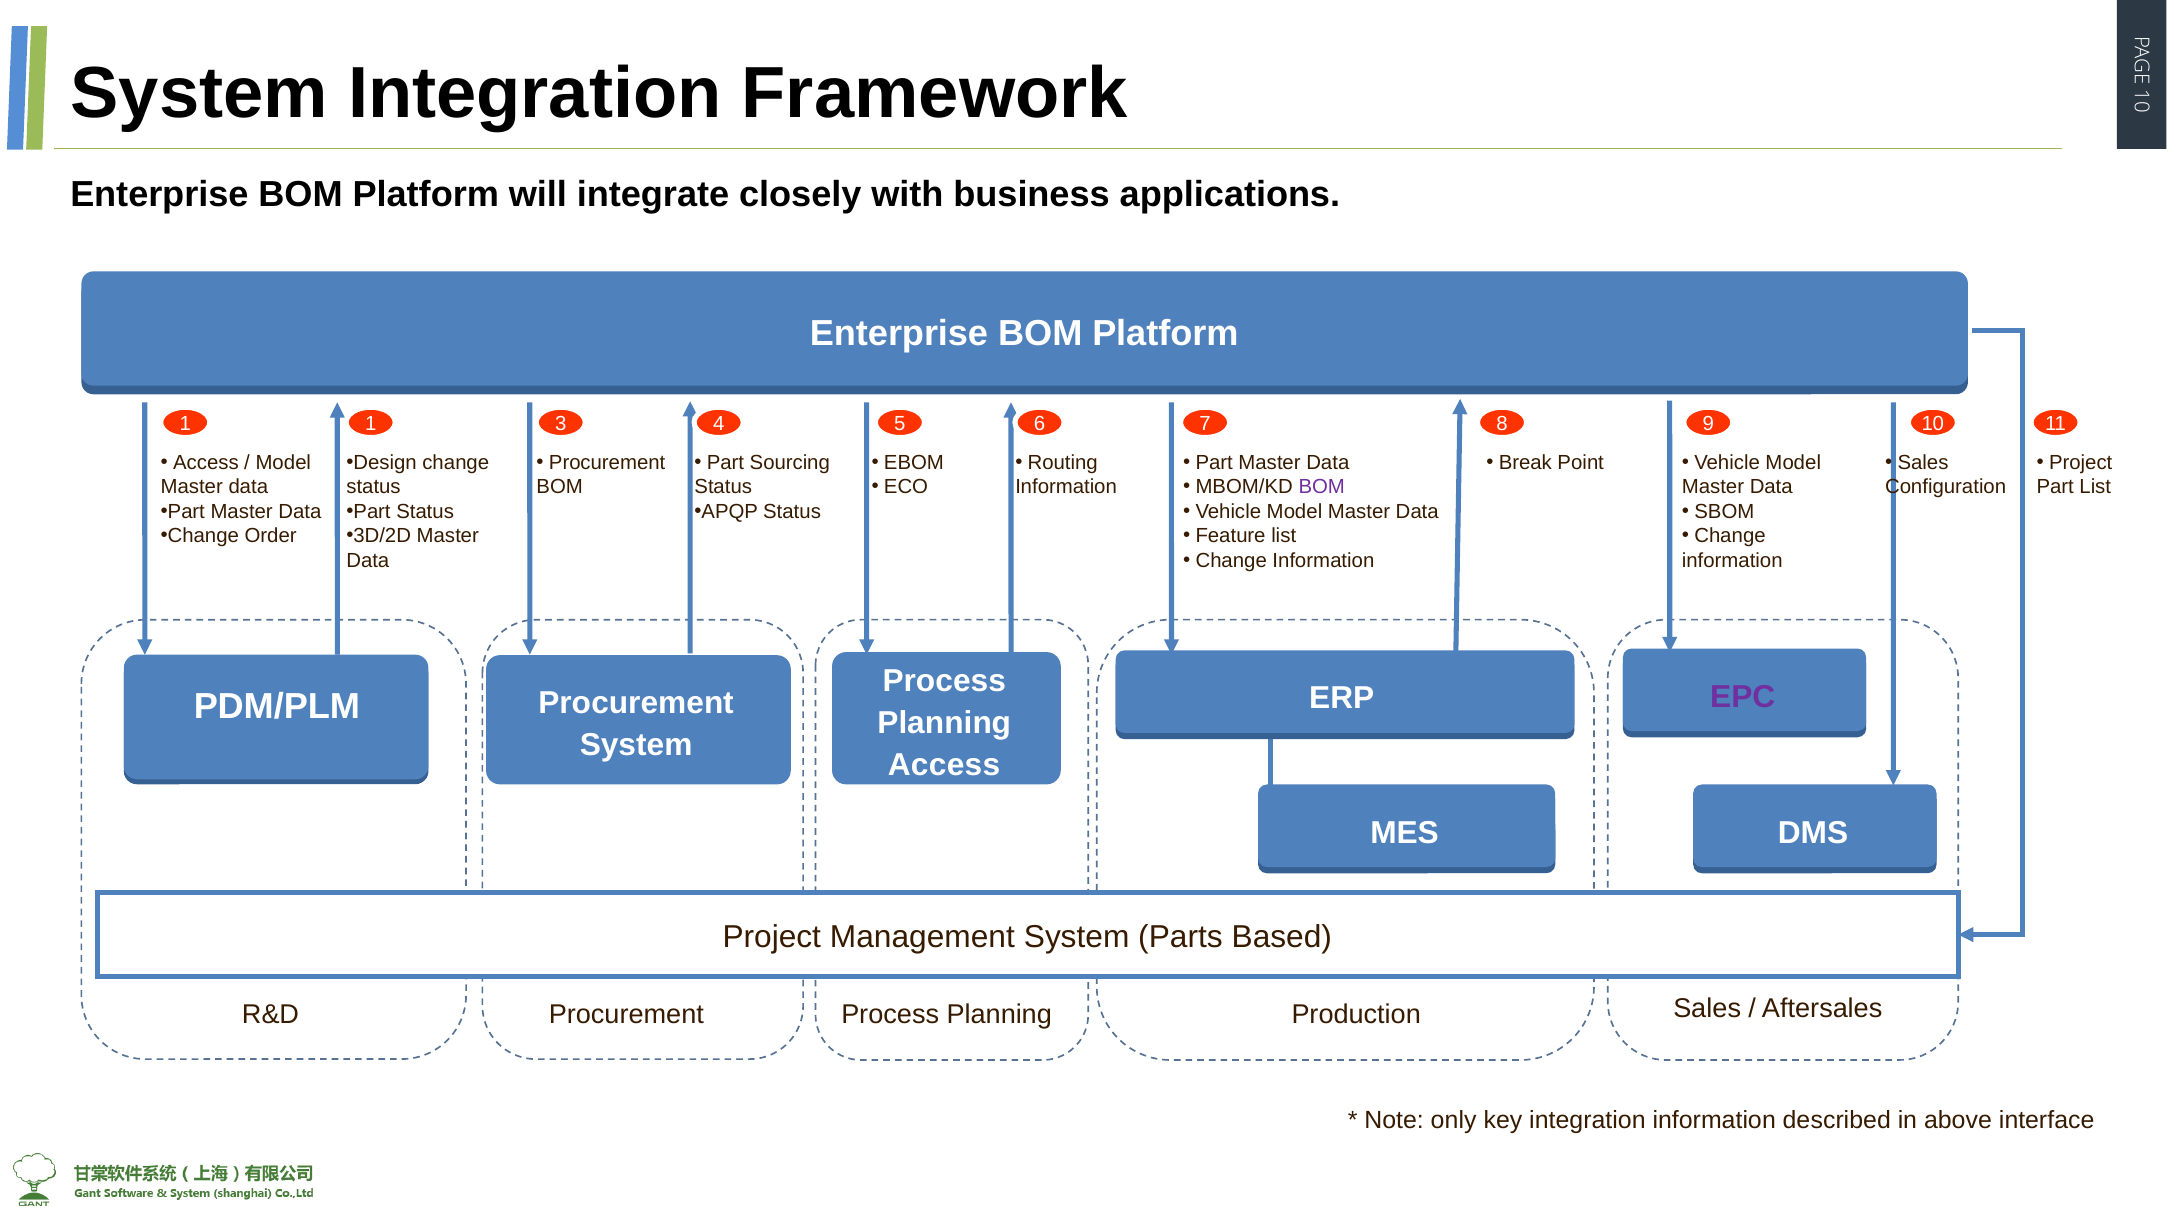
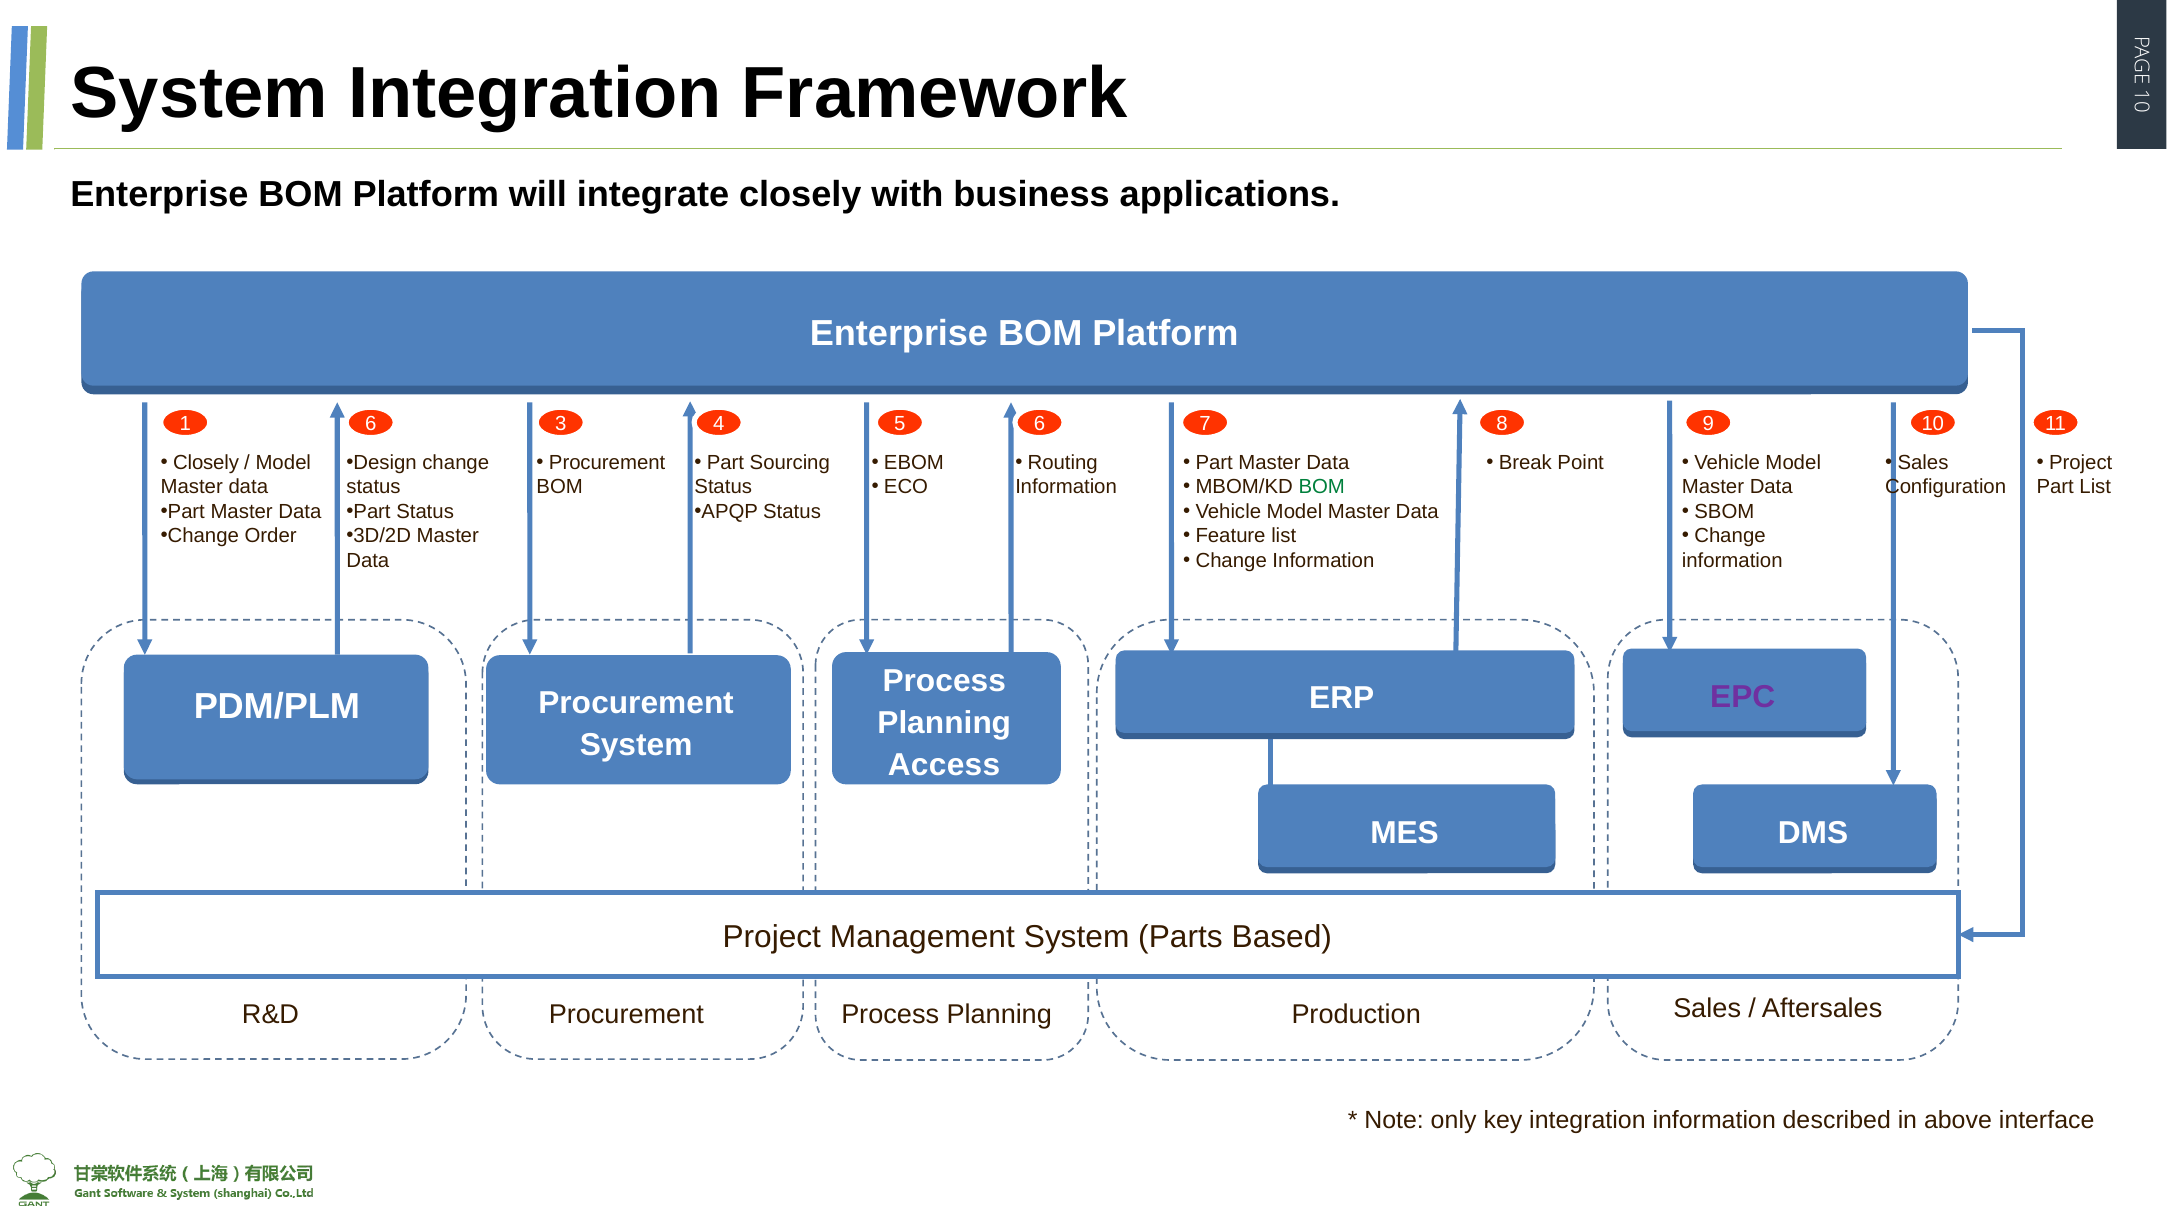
1 1: 1 -> 6
Access at (206, 463): Access -> Closely
BOM at (1322, 487) colour: purple -> green
